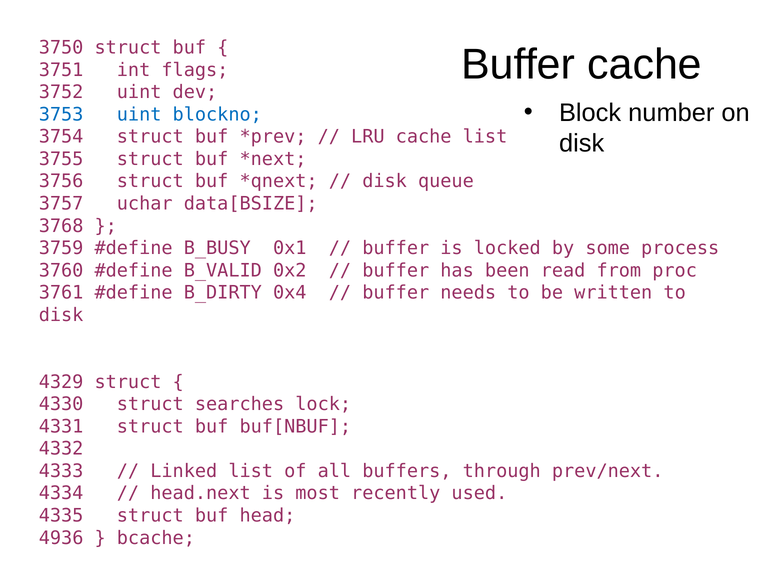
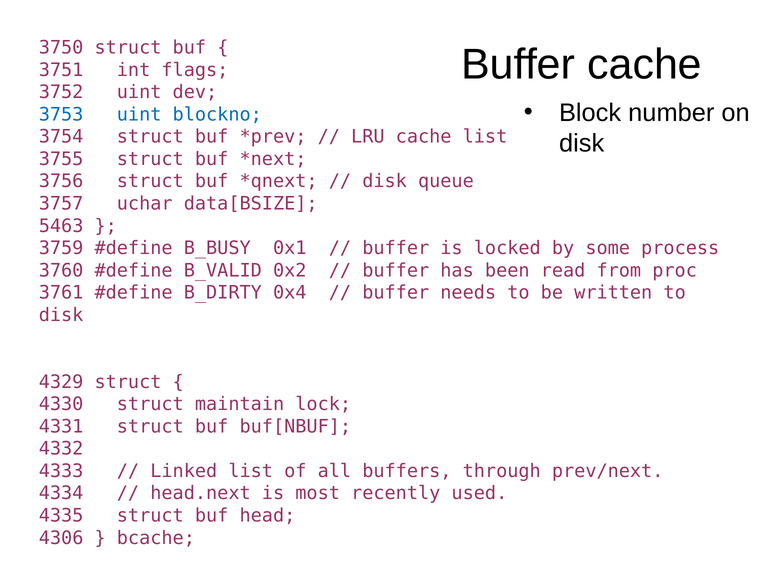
3768: 3768 -> 5463
searches: searches -> maintain
4936: 4936 -> 4306
